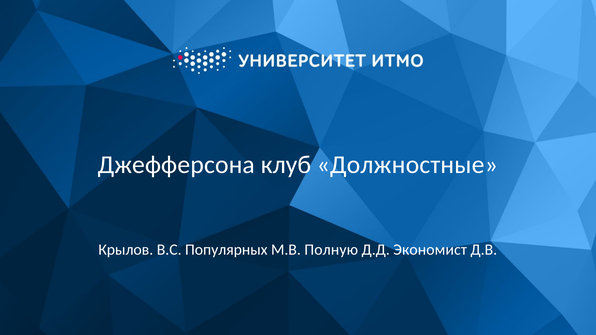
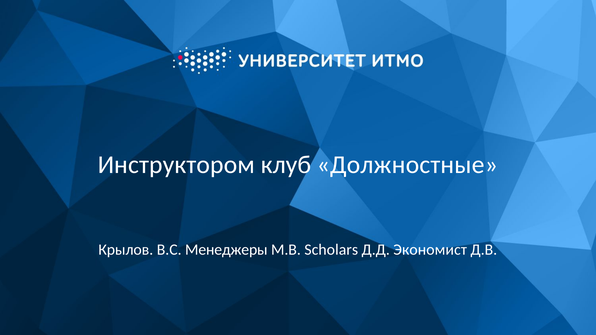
Джефферсона: Джефферсона -> Инструктором
Популярных: Популярных -> Менеджеры
Полную: Полную -> Scholars
